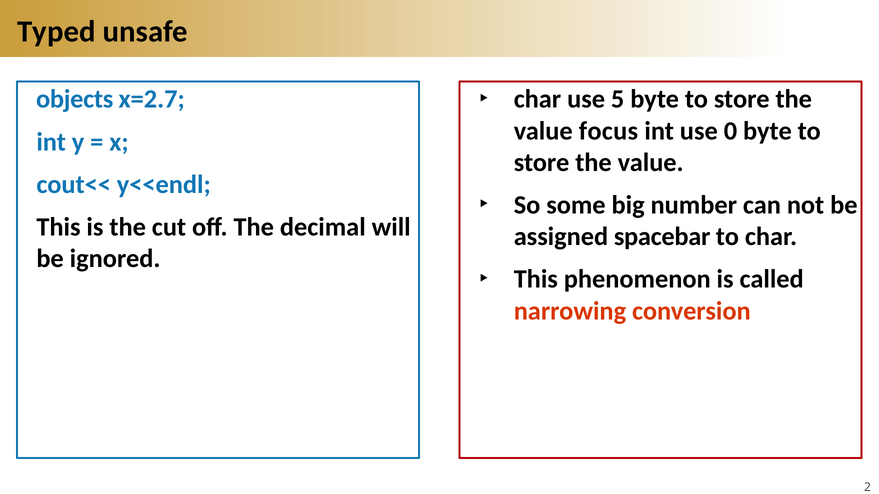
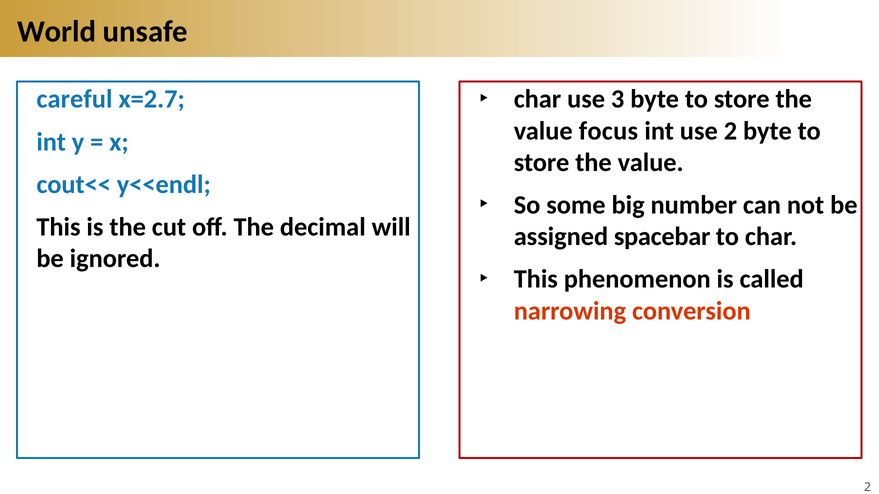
Typed: Typed -> World
objects: objects -> careful
use 5: 5 -> 3
use 0: 0 -> 2
